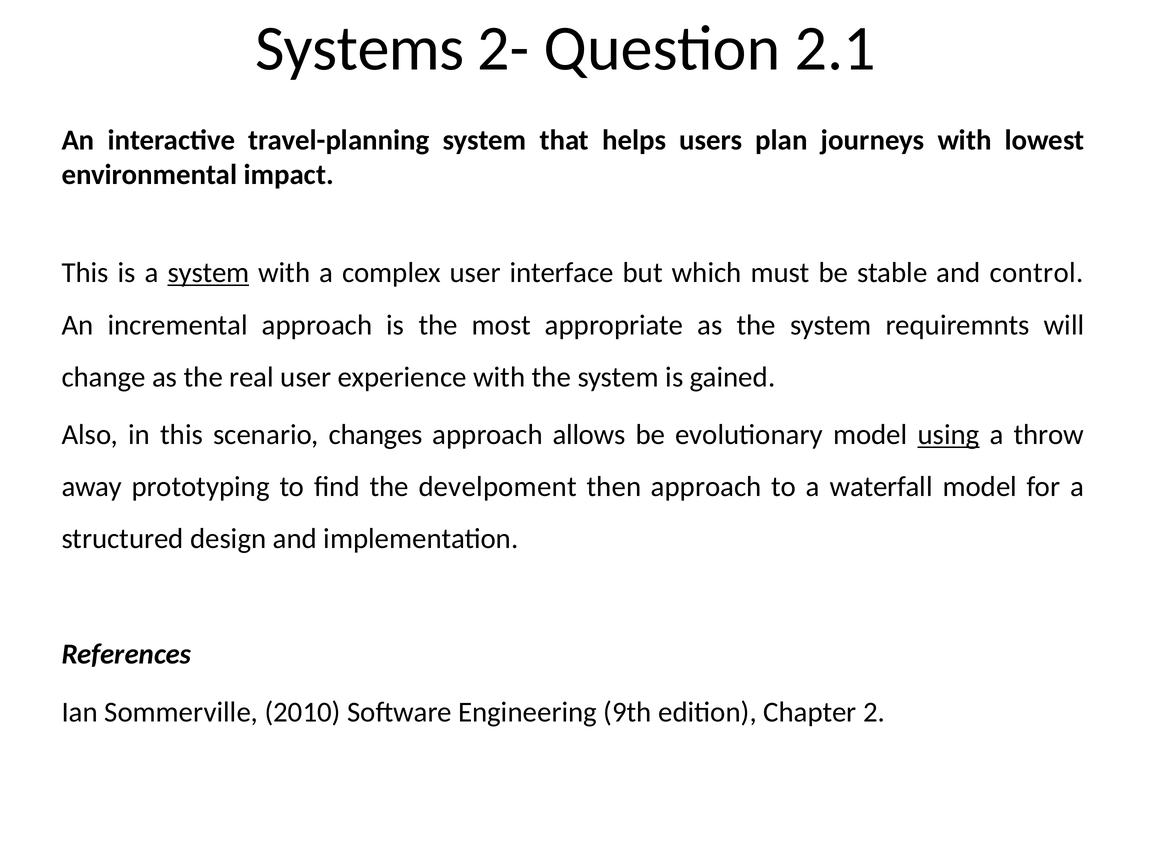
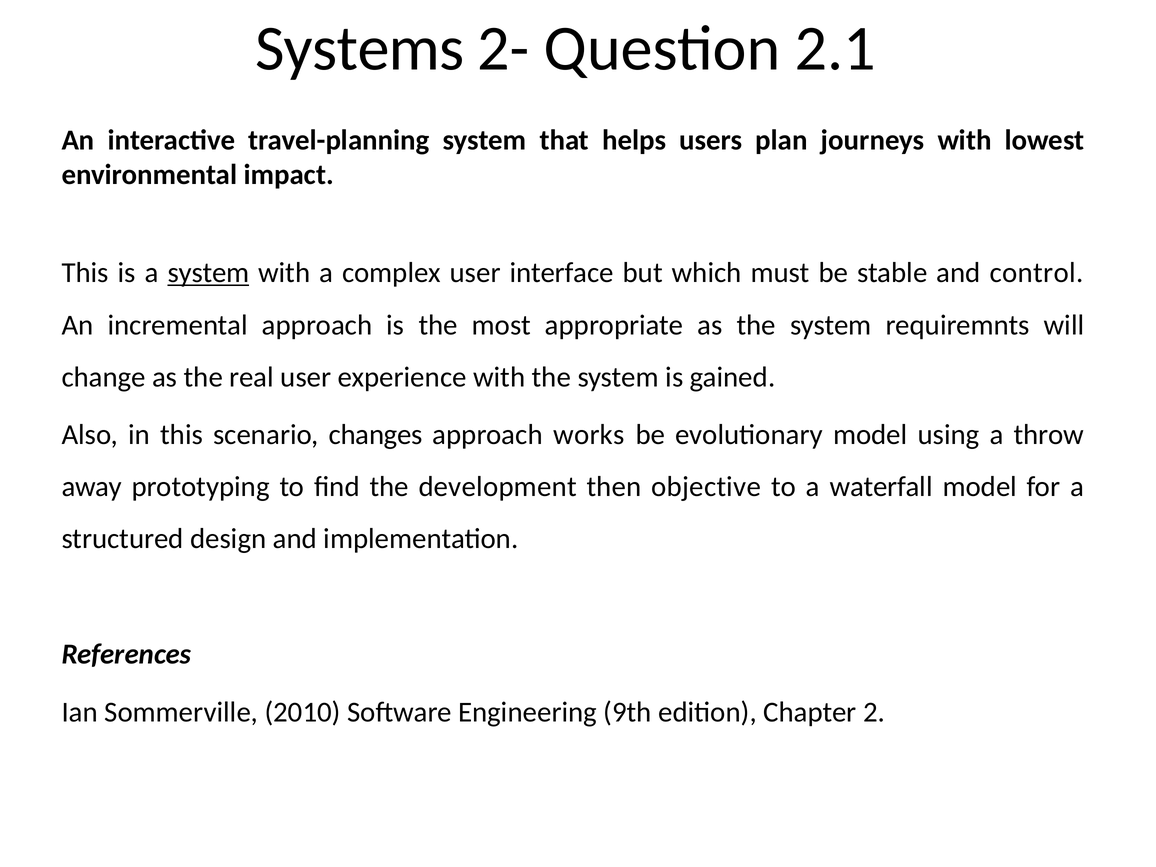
allows: allows -> works
using underline: present -> none
develpoment: develpoment -> development
then approach: approach -> objective
